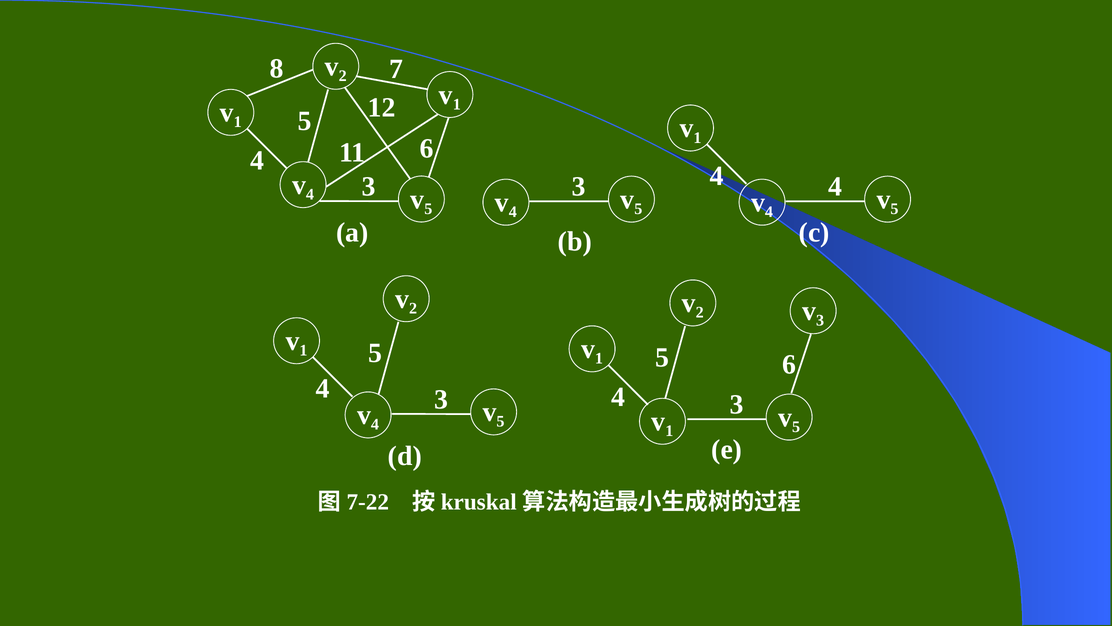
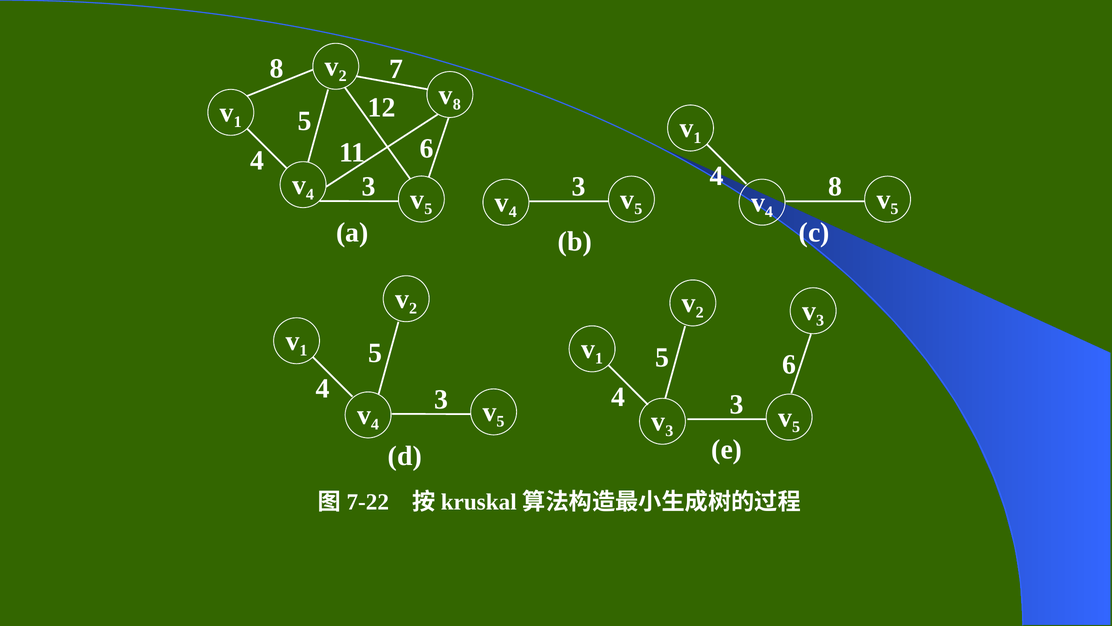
1 at (457, 104): 1 -> 8
4 at (835, 187): 4 -> 8
1 at (669, 431): 1 -> 3
